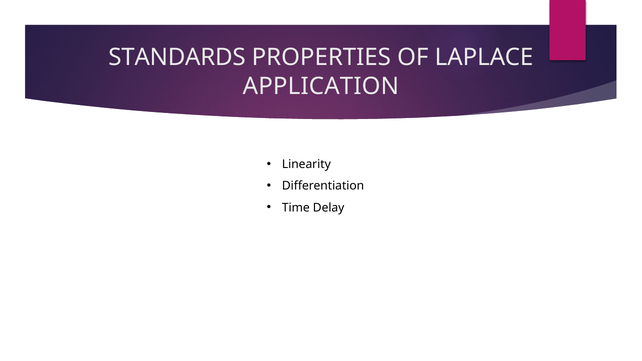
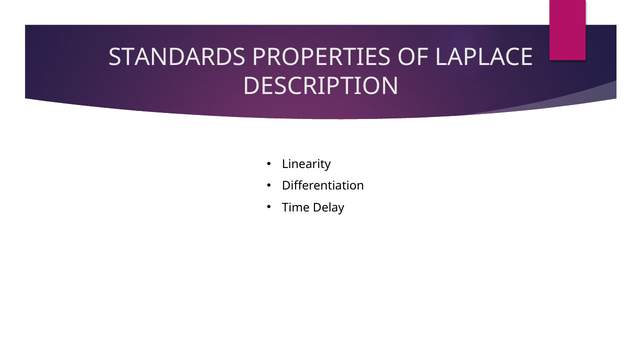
APPLICATION: APPLICATION -> DESCRIPTION
